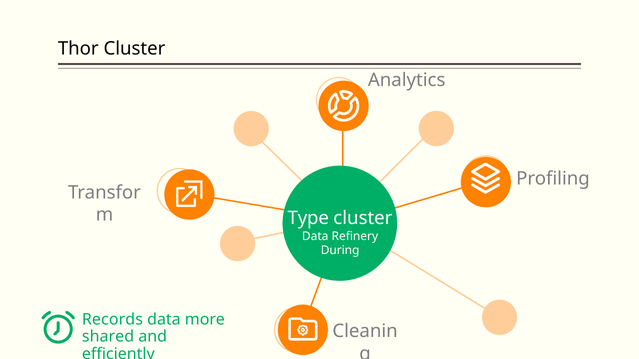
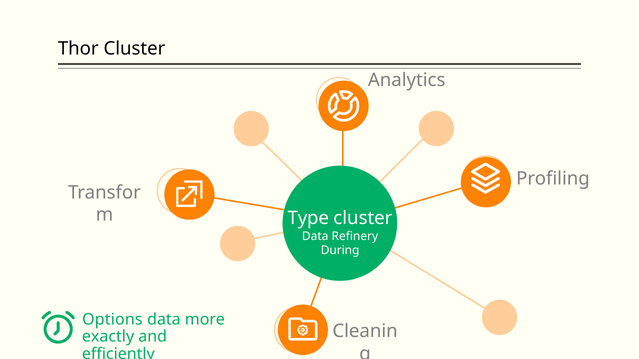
Records: Records -> Options
shared: shared -> exactly
